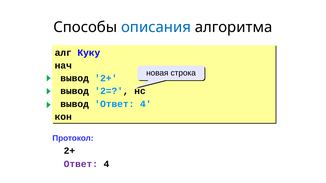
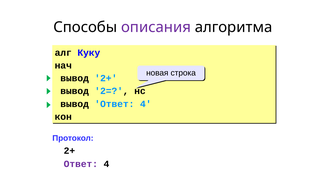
описания colour: blue -> purple
